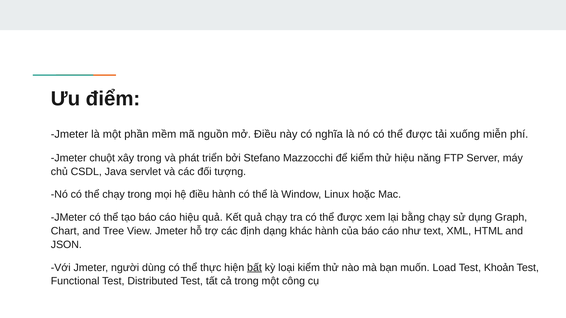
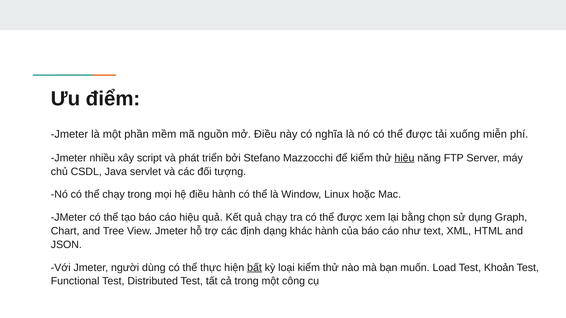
chuột: chuột -> nhiều
xây trong: trong -> script
hiệu at (404, 158) underline: none -> present
bằng chạy: chạy -> chọn
